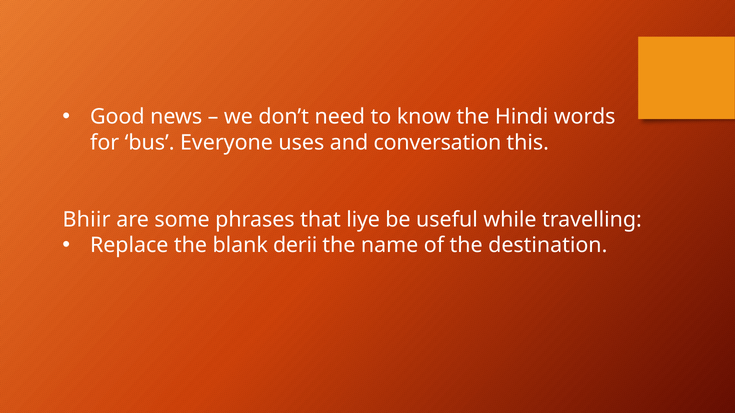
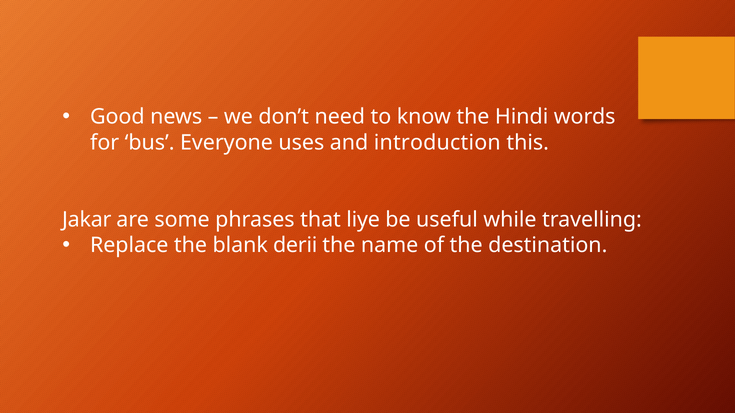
conversation: conversation -> introduction
Bhiir: Bhiir -> Jakar
